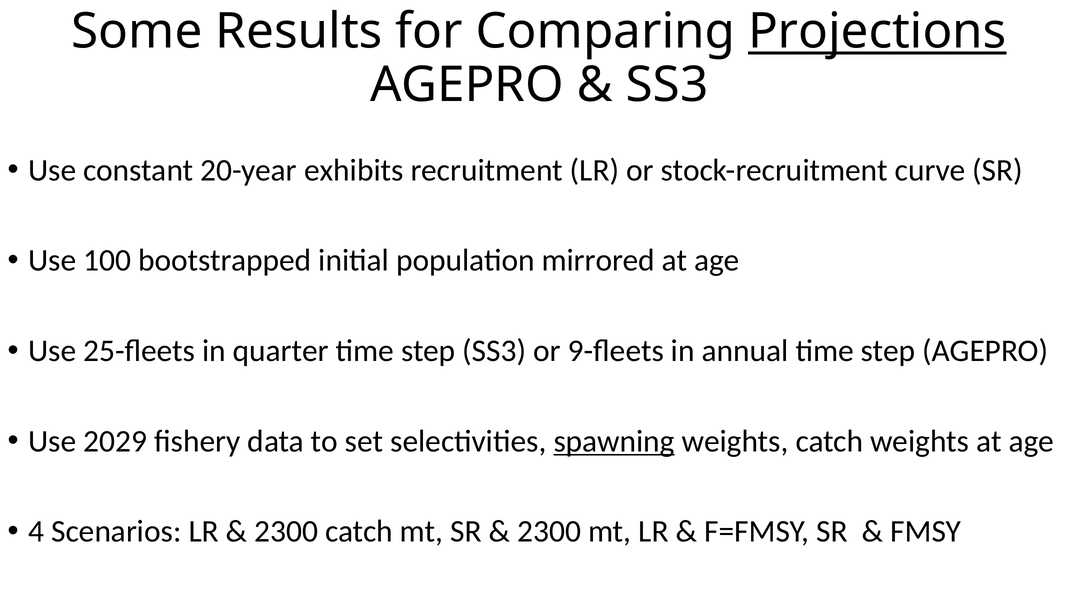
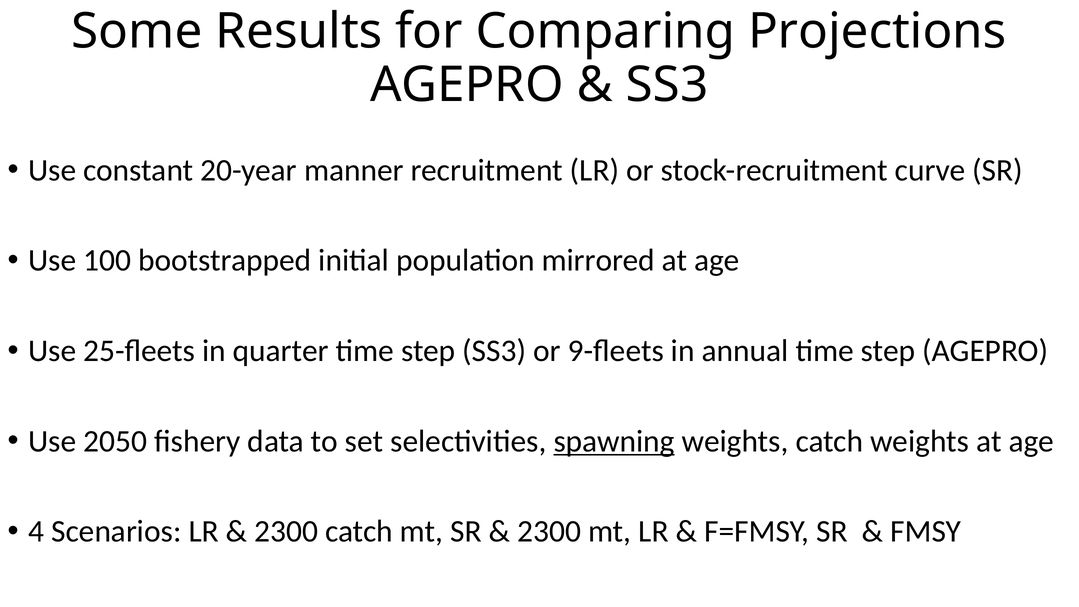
Projections underline: present -> none
exhibits: exhibits -> manner
2029: 2029 -> 2050
